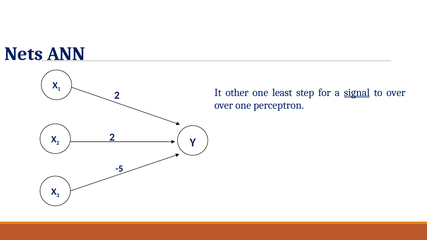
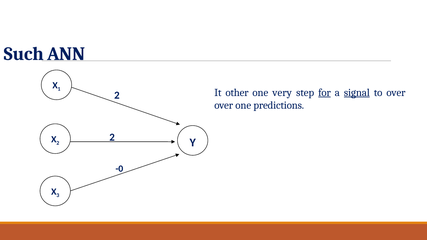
Nets: Nets -> Such
least: least -> very
for underline: none -> present
perceptron: perceptron -> predictions
-5: -5 -> -0
